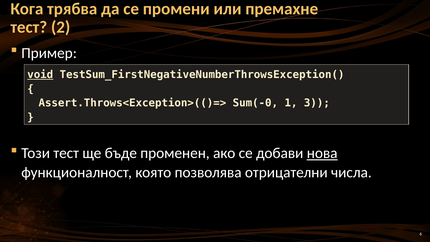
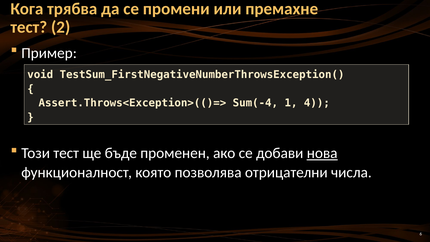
void underline: present -> none
Sum(-0: Sum(-0 -> Sum(-4
3: 3 -> 4
